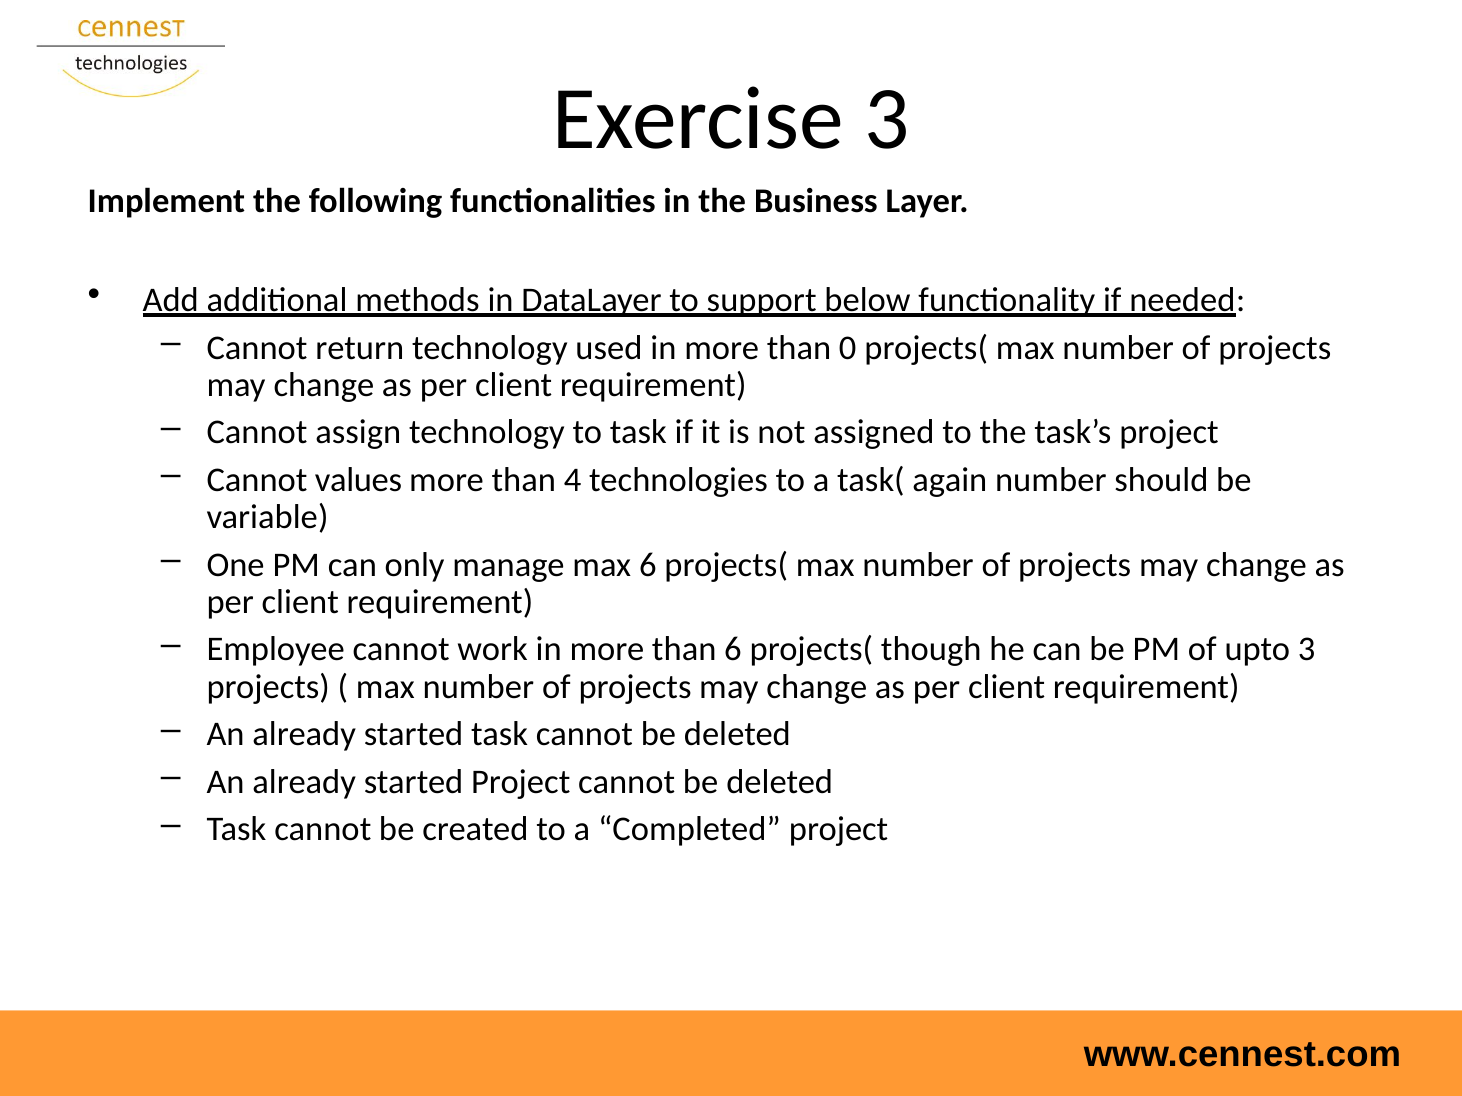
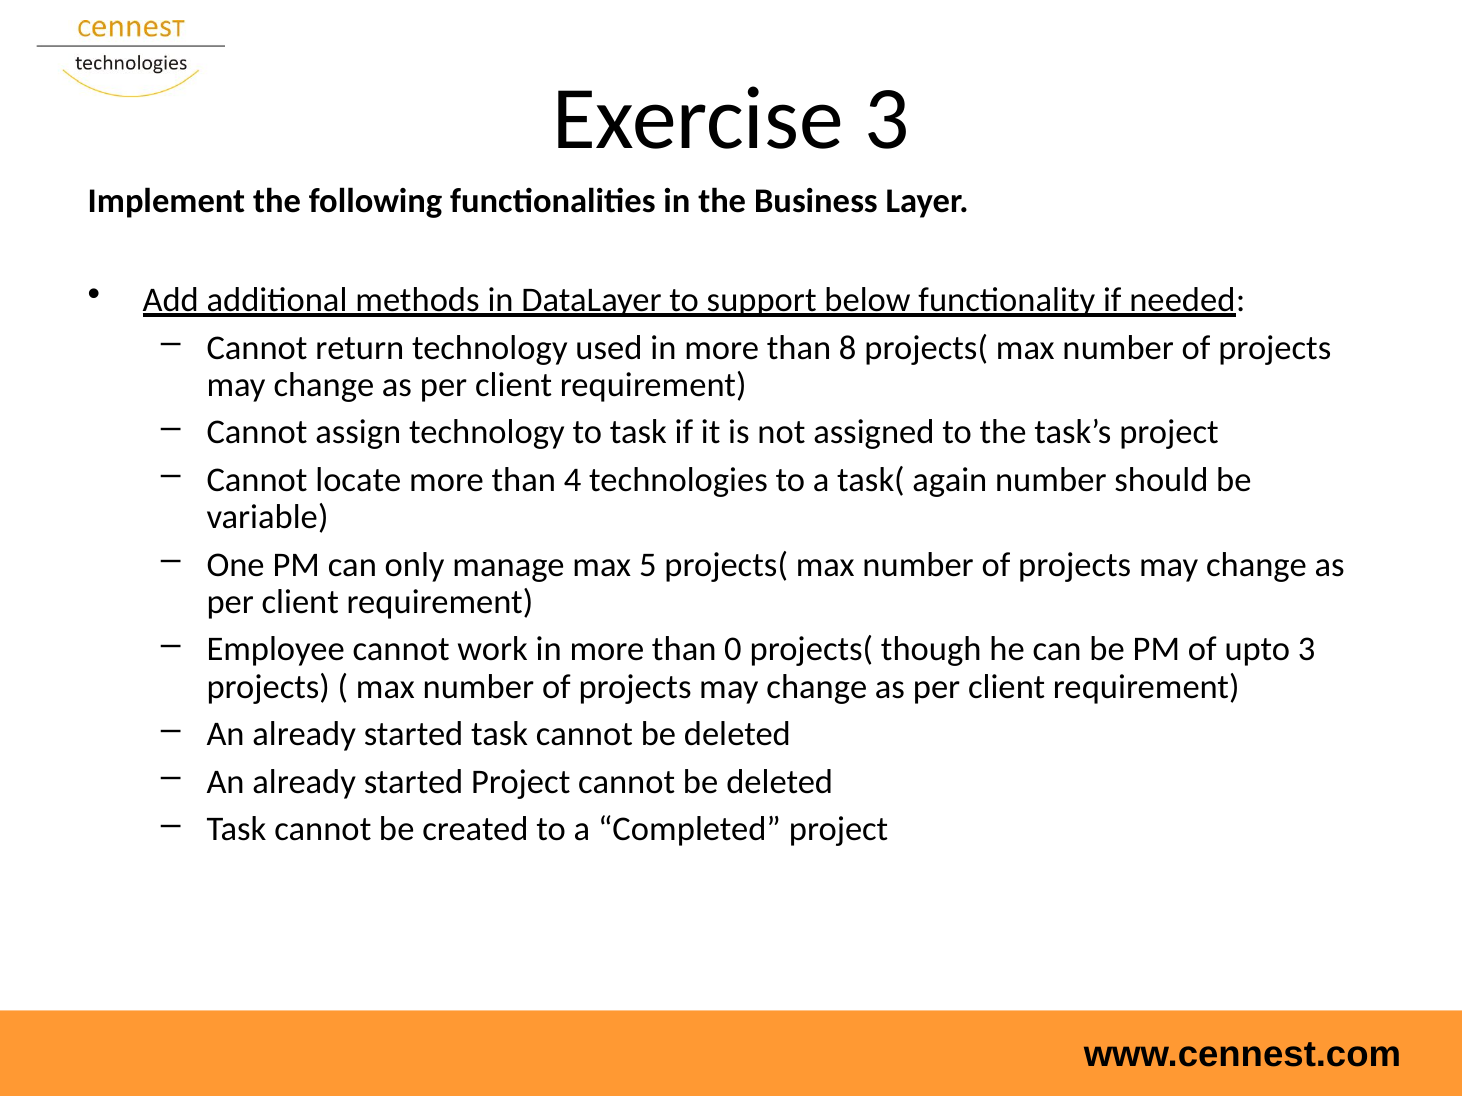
0: 0 -> 8
values: values -> locate
max 6: 6 -> 5
than 6: 6 -> 0
